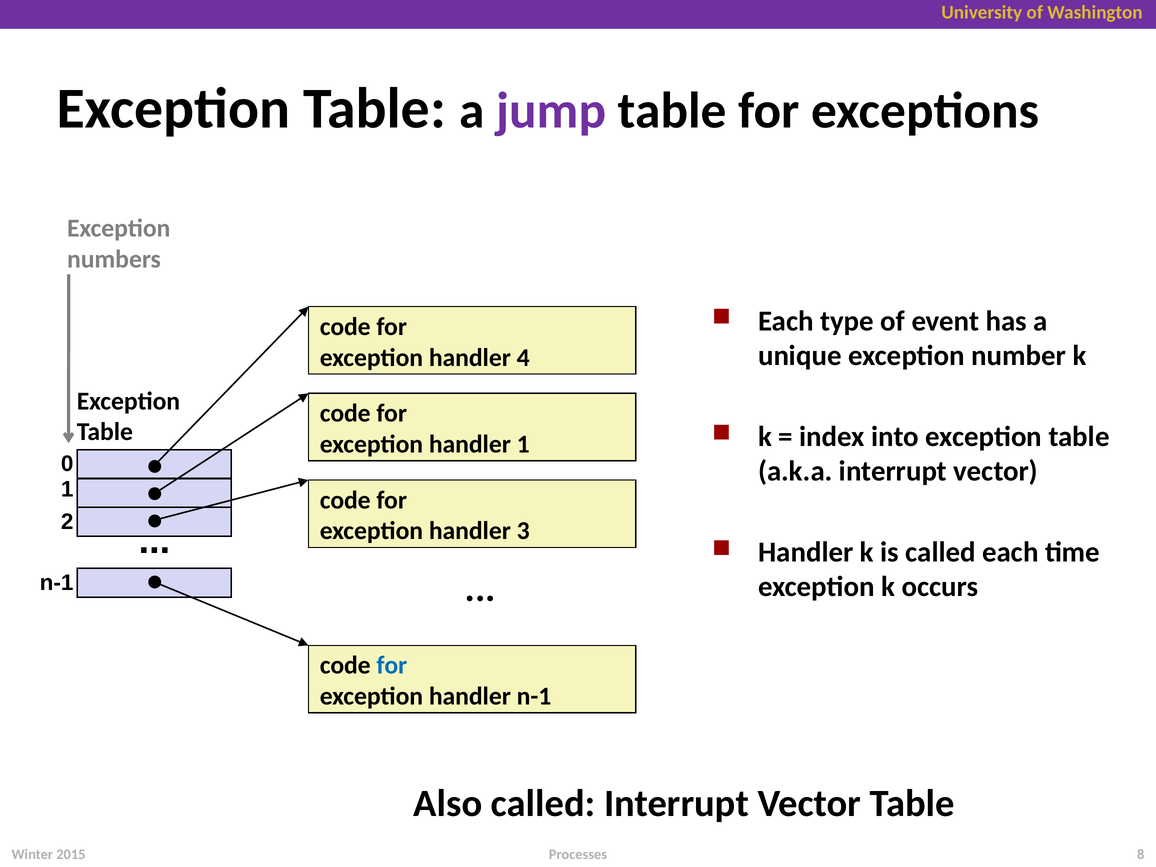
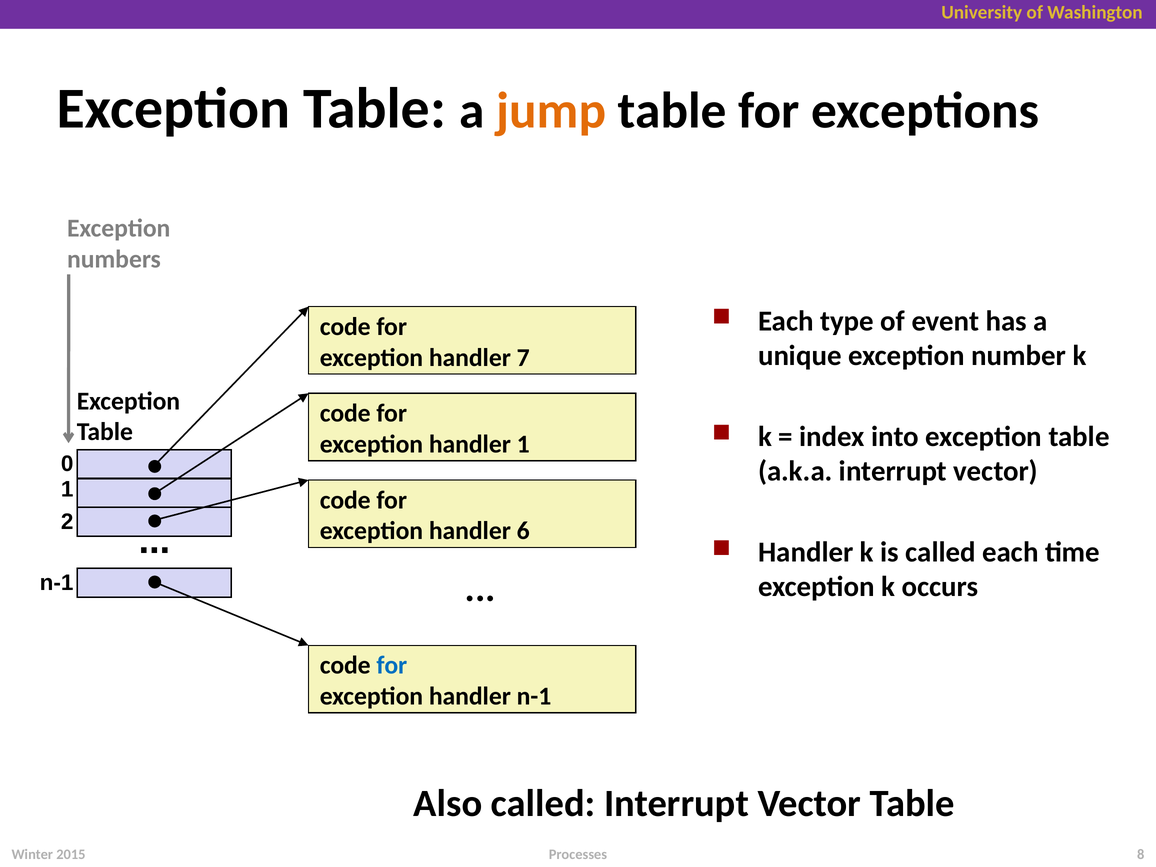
jump colour: purple -> orange
4: 4 -> 7
3: 3 -> 6
